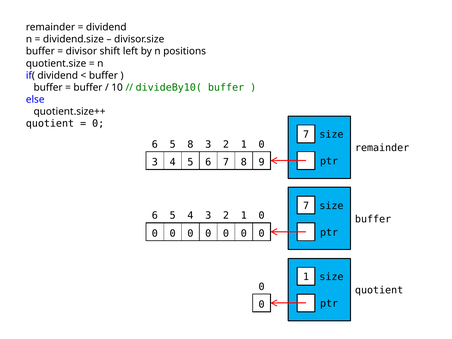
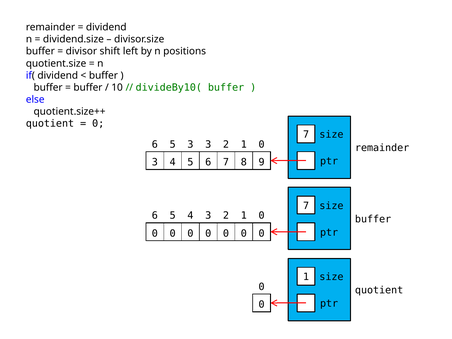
5 8: 8 -> 3
